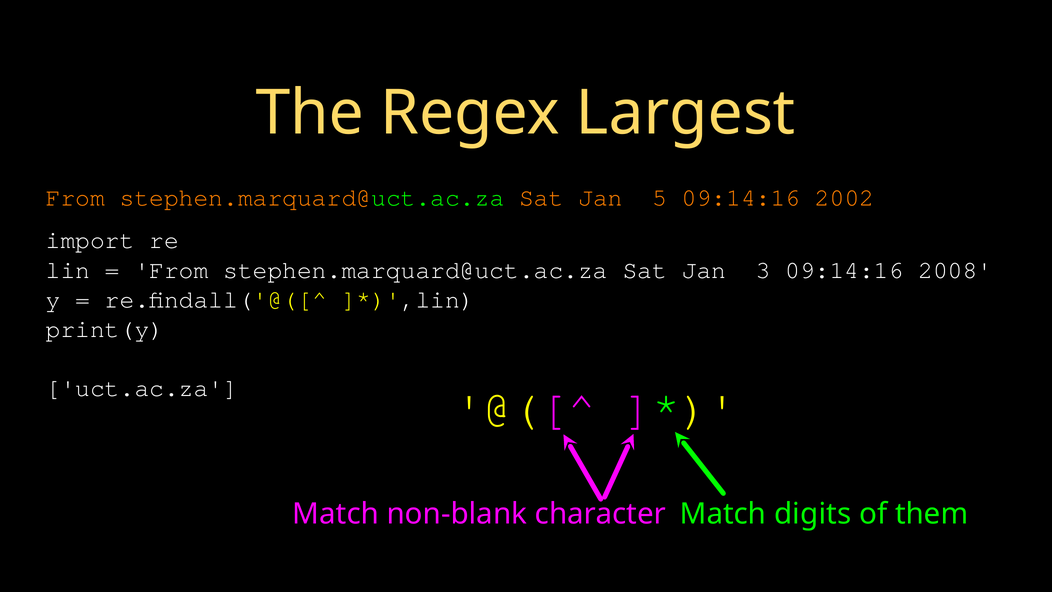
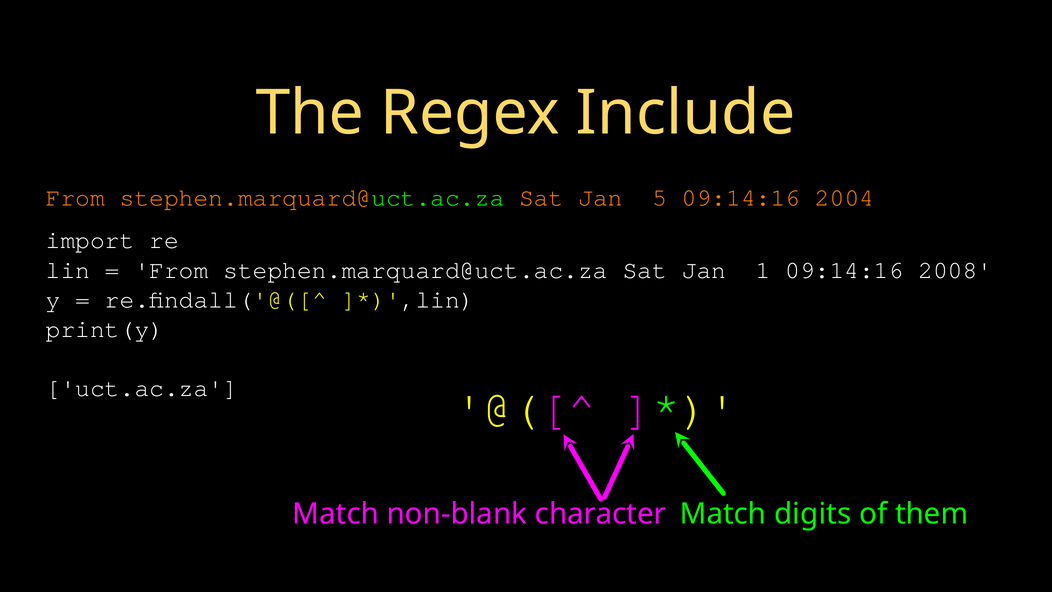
Largest: Largest -> Include
2002: 2002 -> 2004
3: 3 -> 1
